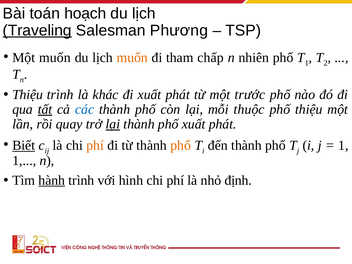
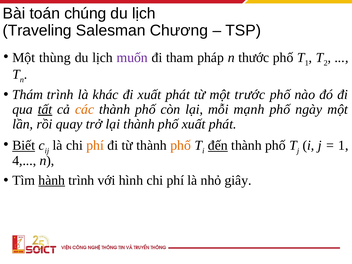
hoạch: hoạch -> chúng
Traveling underline: present -> none
Phương: Phương -> Chương
Một muốn: muốn -> thùng
muốn at (132, 58) colour: orange -> purple
chấp: chấp -> pháp
nhiên: nhiên -> thước
Thiệu at (28, 95): Thiệu -> Thám
các colour: blue -> orange
thuộc: thuộc -> mạnh
phố thiệu: thiệu -> ngày
lại at (113, 124) underline: present -> none
đến underline: none -> present
1 at (24, 161): 1 -> 4
định: định -> giây
